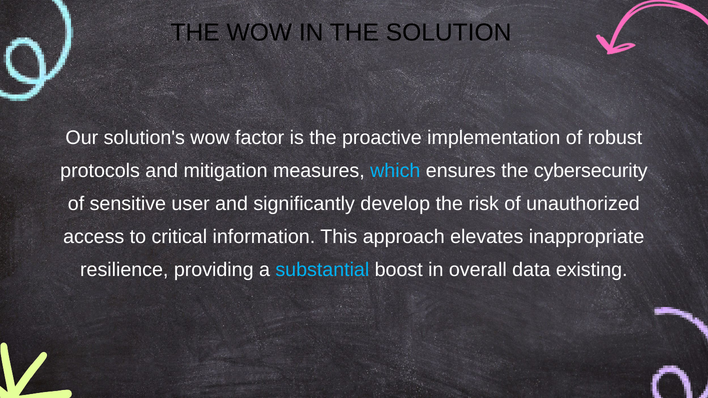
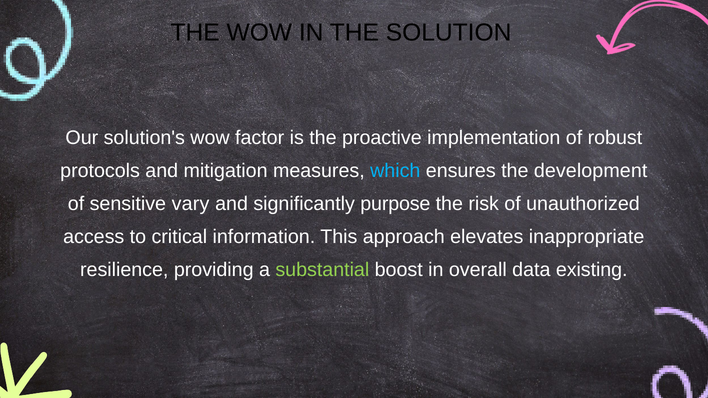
cybersecurity: cybersecurity -> development
user: user -> vary
develop: develop -> purpose
substantial colour: light blue -> light green
